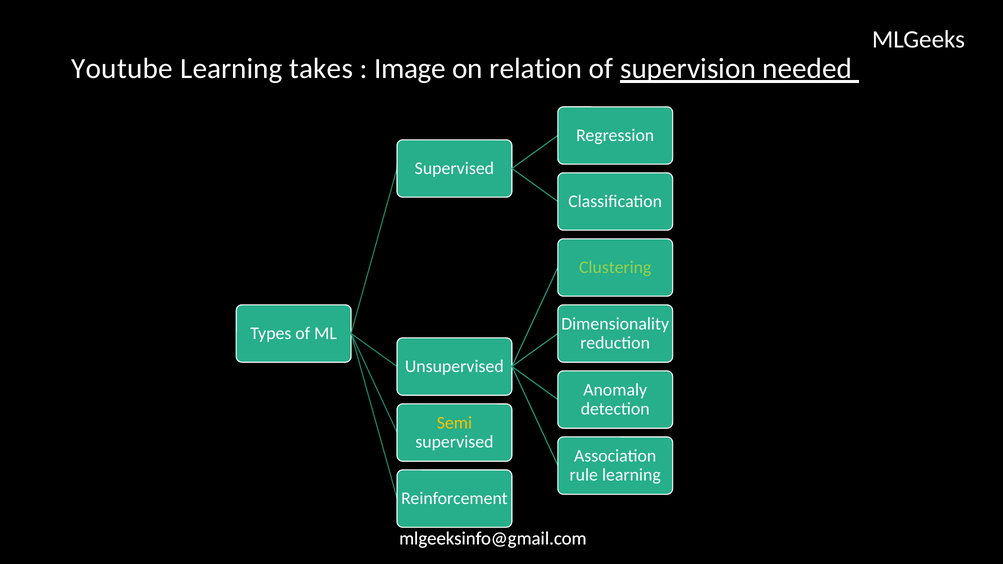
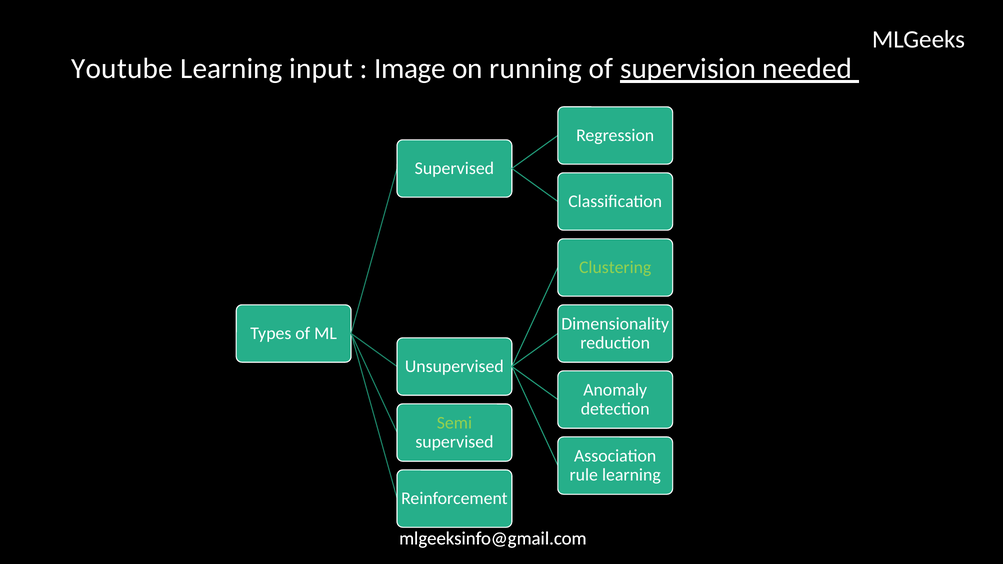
takes: takes -> input
relation: relation -> running
Semi colour: yellow -> light green
